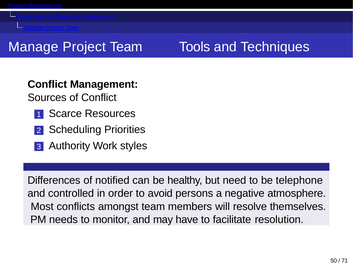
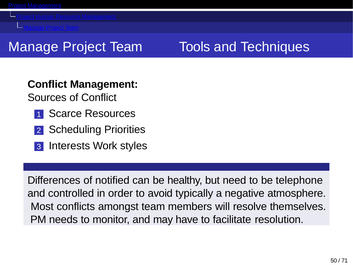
Authority: Authority -> Interests
persons: persons -> typically
